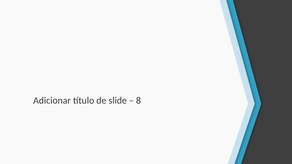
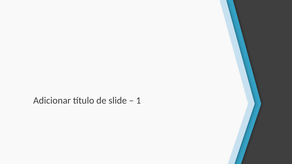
8: 8 -> 1
